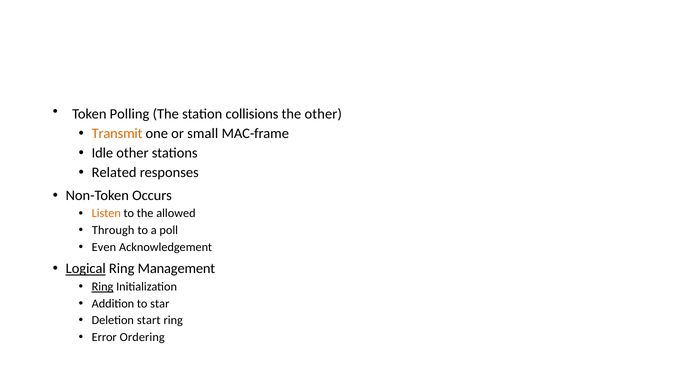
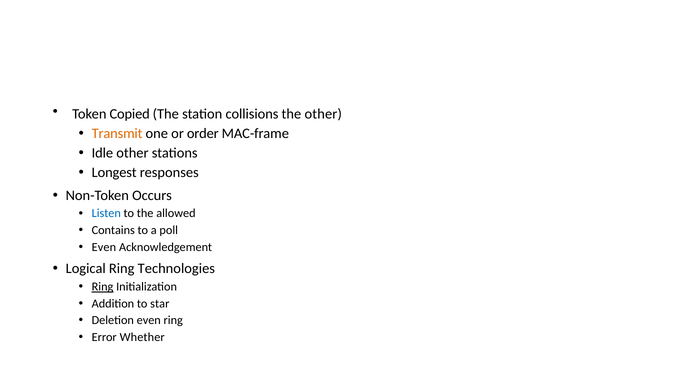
Polling: Polling -> Copied
small: small -> order
Related: Related -> Longest
Listen colour: orange -> blue
Through: Through -> Contains
Logical underline: present -> none
Management: Management -> Technologies
Deletion start: start -> even
Ordering: Ordering -> Whether
